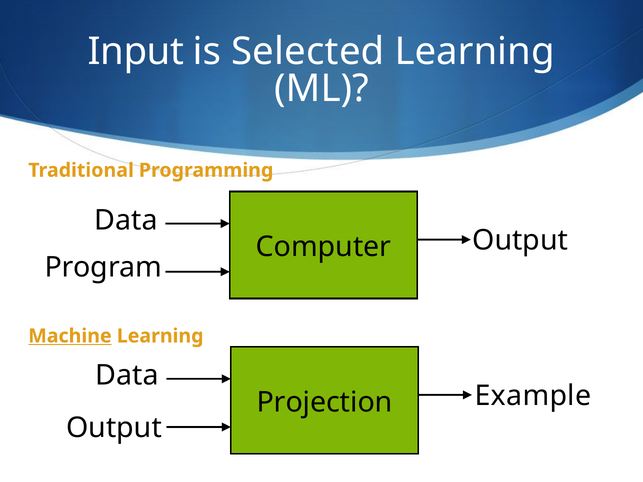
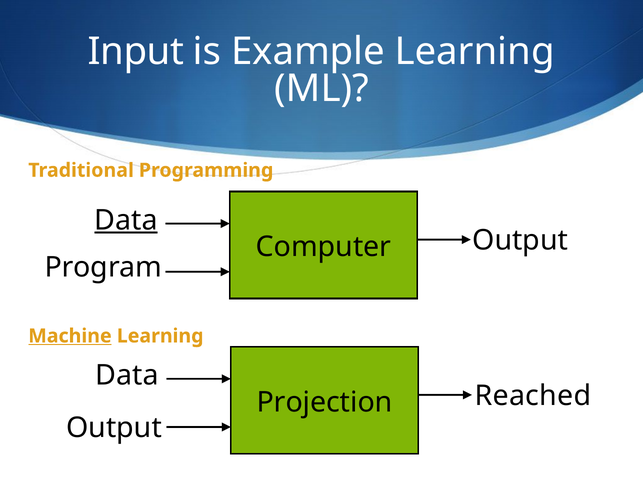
Selected: Selected -> Example
Data at (126, 220) underline: none -> present
Example: Example -> Reached
